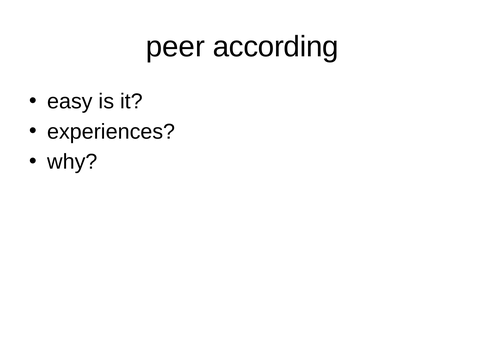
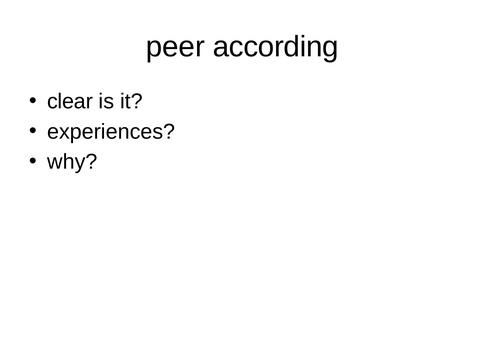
easy: easy -> clear
